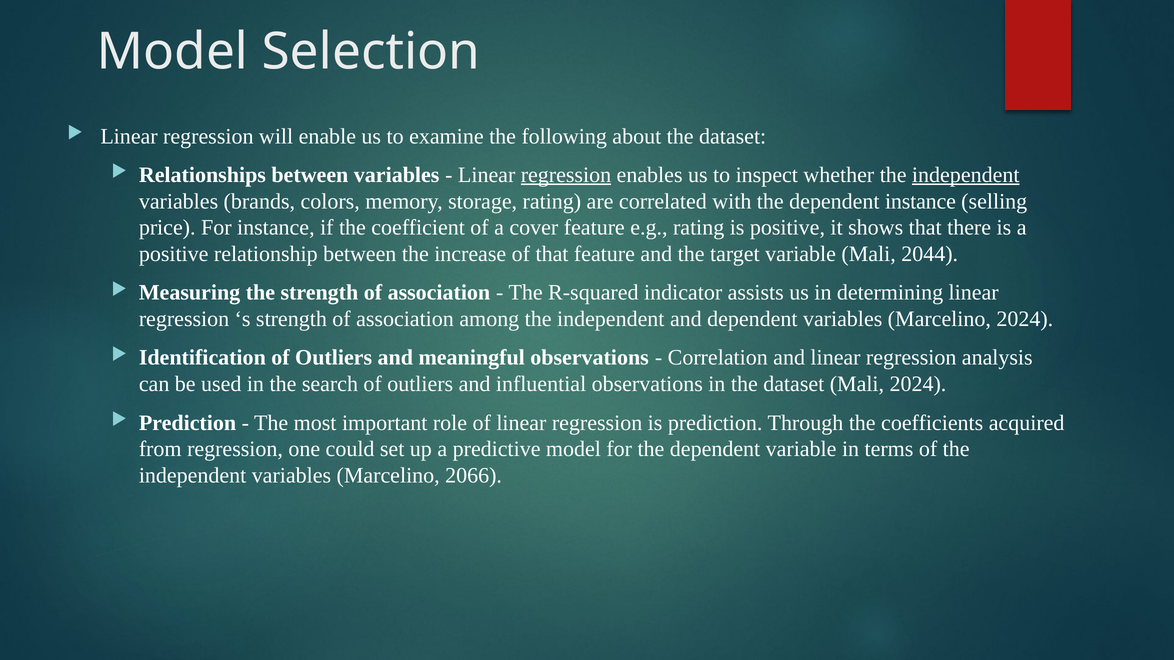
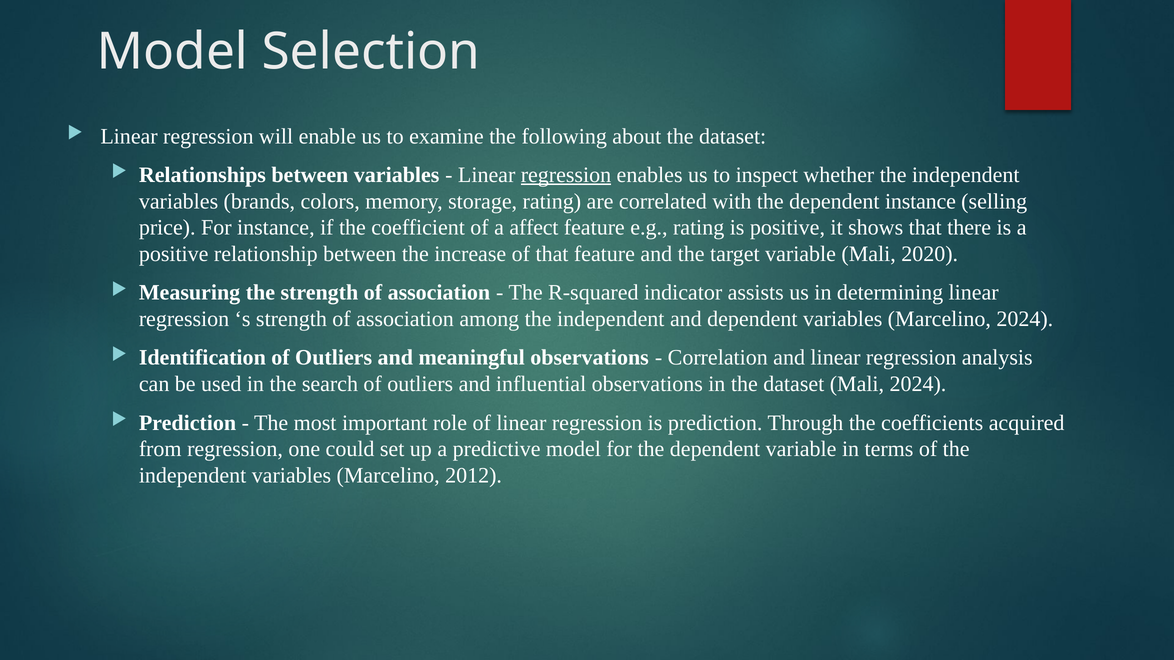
independent at (966, 175) underline: present -> none
cover: cover -> affect
2044: 2044 -> 2020
2066: 2066 -> 2012
